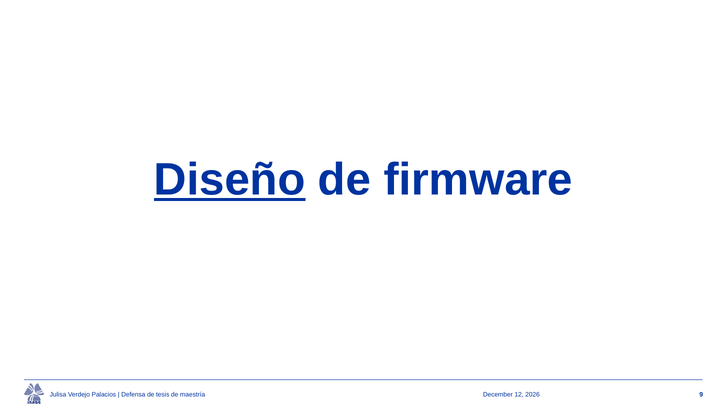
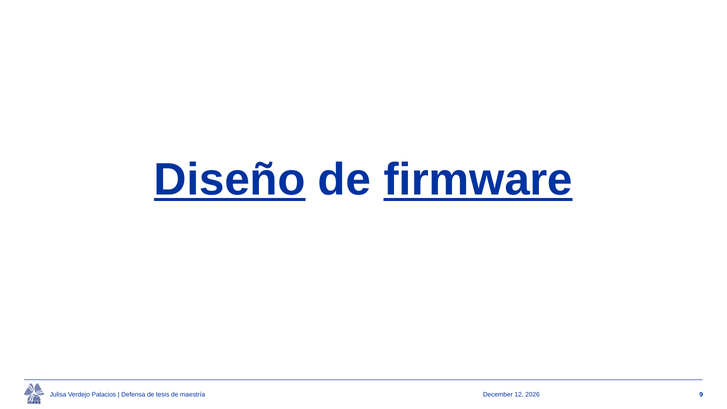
firmware underline: none -> present
